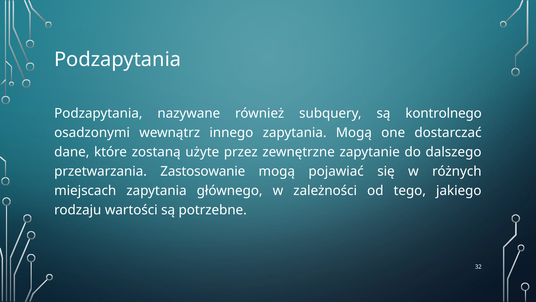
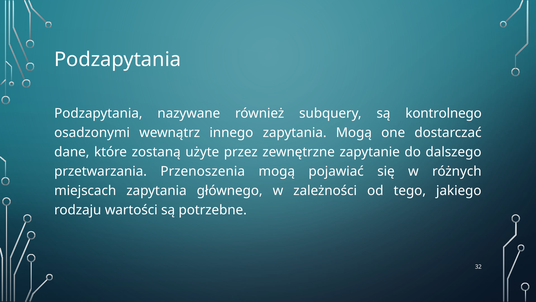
Zastosowanie: Zastosowanie -> Przenoszenia
